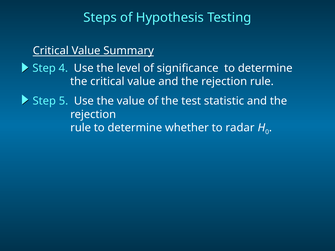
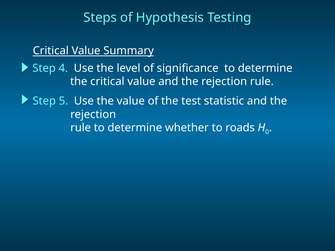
radar: radar -> roads
